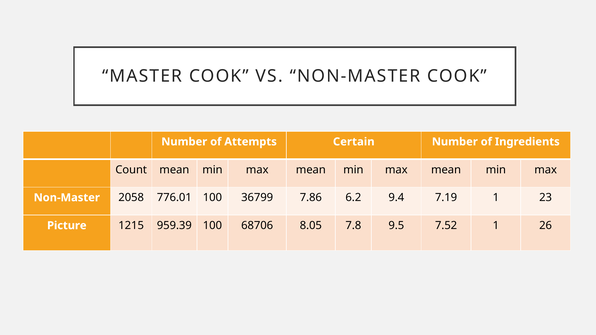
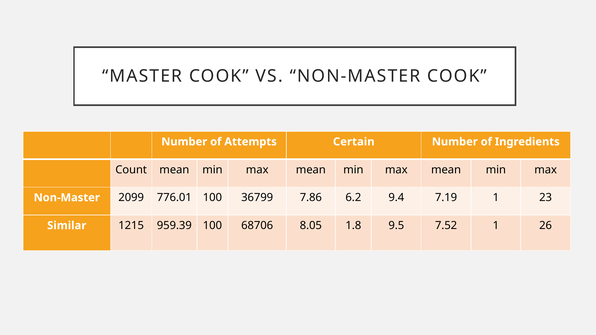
2058: 2058 -> 2099
Picture: Picture -> Similar
7.8: 7.8 -> 1.8
